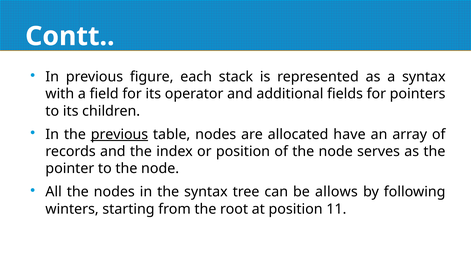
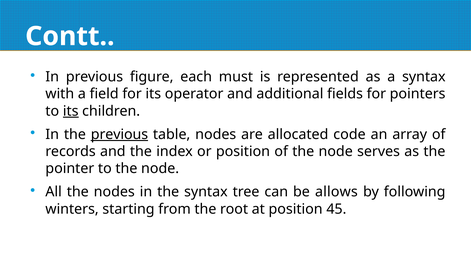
stack: stack -> must
its at (71, 111) underline: none -> present
have: have -> code
11: 11 -> 45
